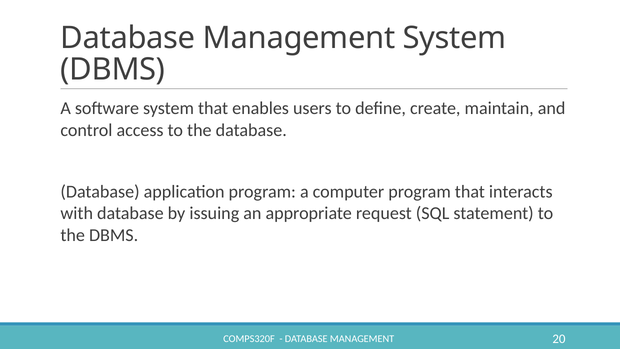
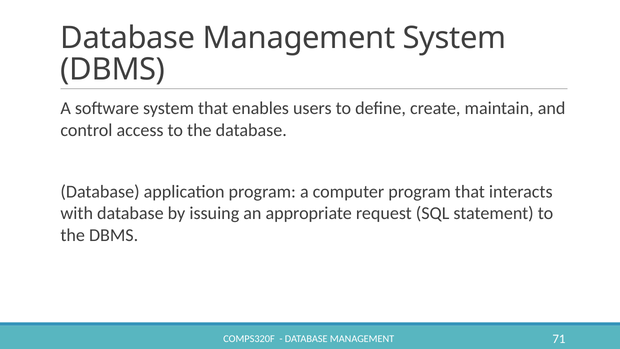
20: 20 -> 71
